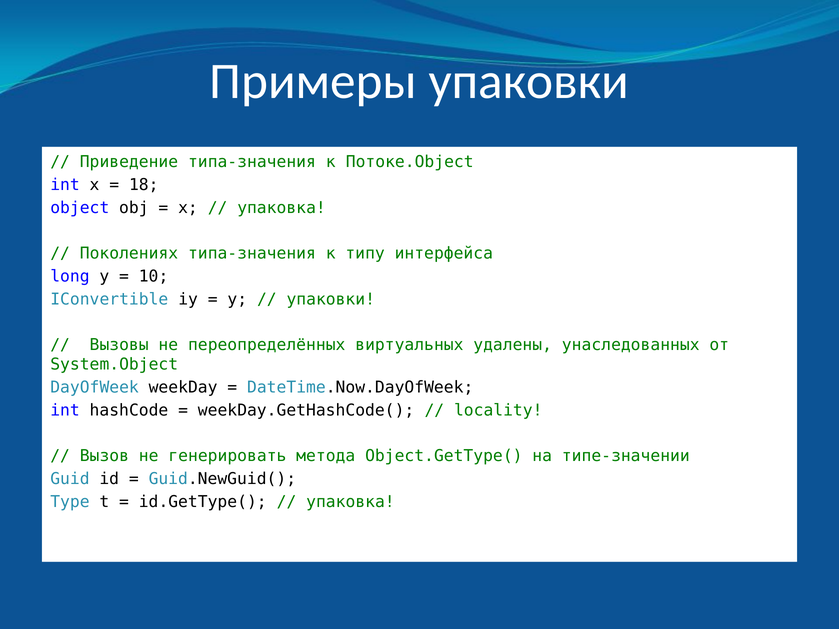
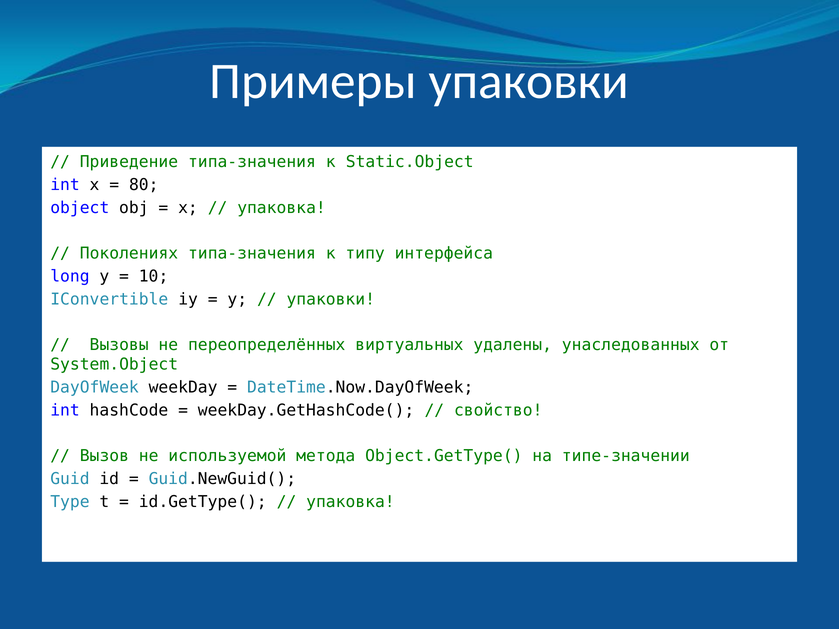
Потоке.Object: Потоке.Object -> Static.Object
18: 18 -> 80
locality: locality -> свойство
генерировать: генерировать -> используемой
